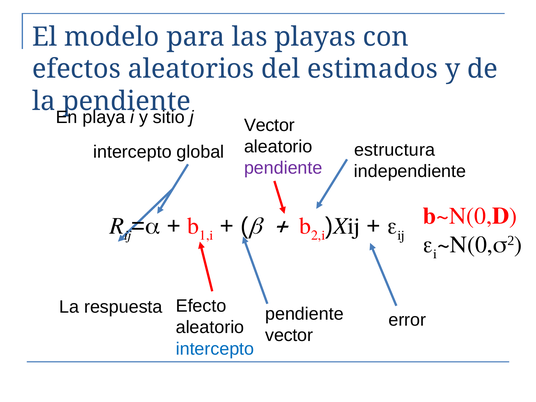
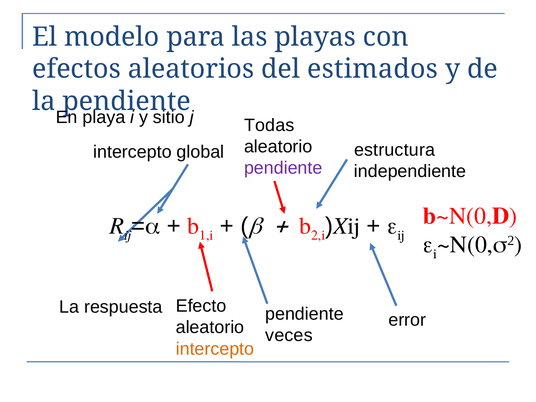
Vector at (269, 125): Vector -> Todas
vector at (289, 335): vector -> veces
intercepto at (215, 349) colour: blue -> orange
